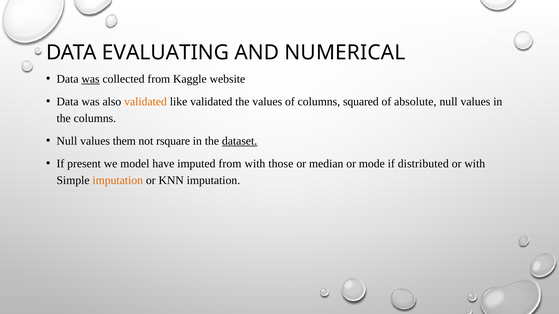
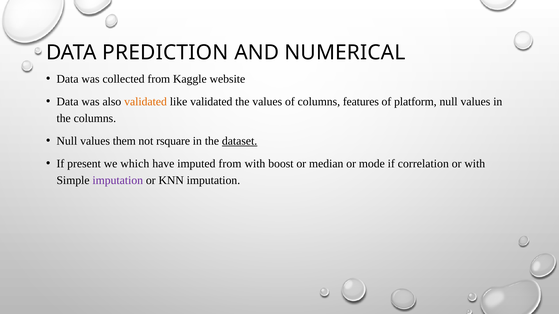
EVALUATING: EVALUATING -> PREDICTION
was at (90, 79) underline: present -> none
squared: squared -> features
absolute: absolute -> platform
model: model -> which
those: those -> boost
distributed: distributed -> correlation
imputation at (118, 181) colour: orange -> purple
